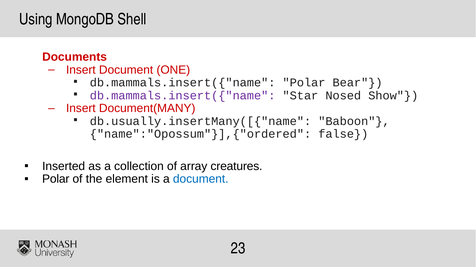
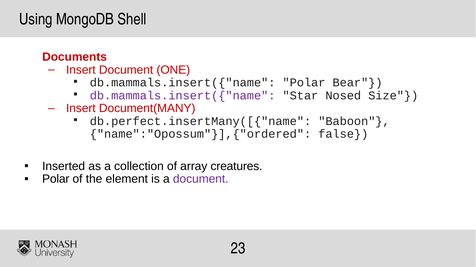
Show: Show -> Size
db.usually.insertMany([{"name: db.usually.insertMany([{"name -> db.perfect.insertMany([{"name
document at (201, 179) colour: blue -> purple
